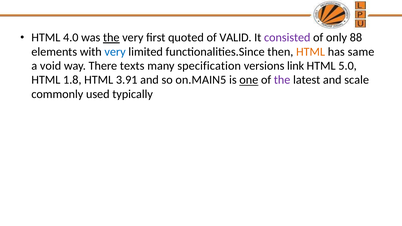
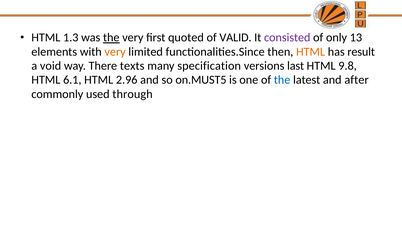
4.0: 4.0 -> 1.3
88: 88 -> 13
very at (115, 52) colour: blue -> orange
same: same -> result
link: link -> last
5.0: 5.0 -> 9.8
1.8: 1.8 -> 6.1
3.91: 3.91 -> 2.96
on.MAIN5: on.MAIN5 -> on.MUST5
one underline: present -> none
the at (282, 80) colour: purple -> blue
scale: scale -> after
typically: typically -> through
